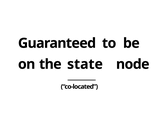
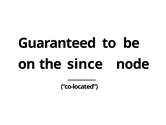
state: state -> since
